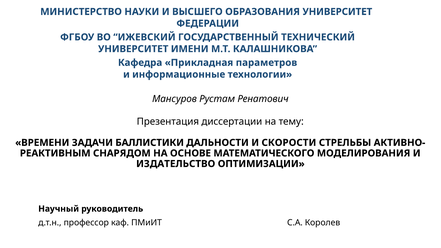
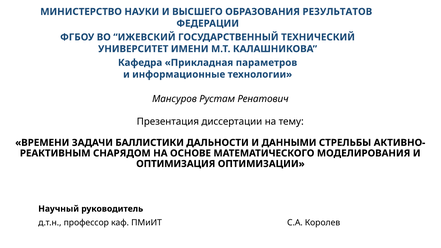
ОБРАЗОВАНИЯ УНИВЕРСИТЕТ: УНИВЕРСИТЕТ -> РЕЗУЛЬТАТОВ
СКОРОСТИ: СКОРОСТИ -> ДАННЫМИ
ИЗДАТЕЛЬСТВО: ИЗДАТЕЛЬСТВО -> ОПТИМИЗАЦИЯ
